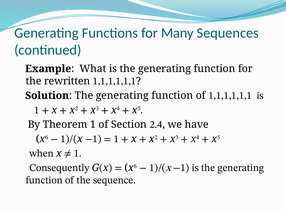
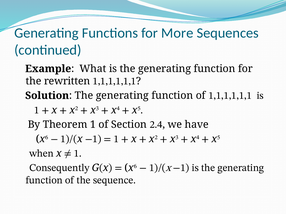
Many: Many -> More
